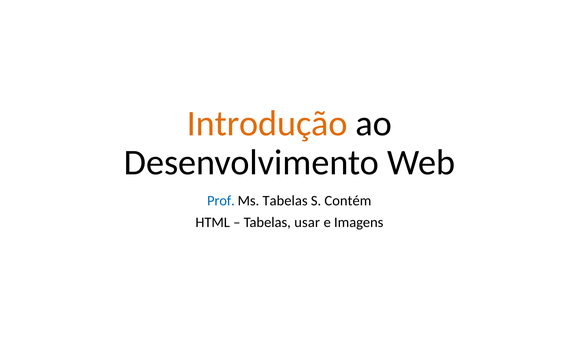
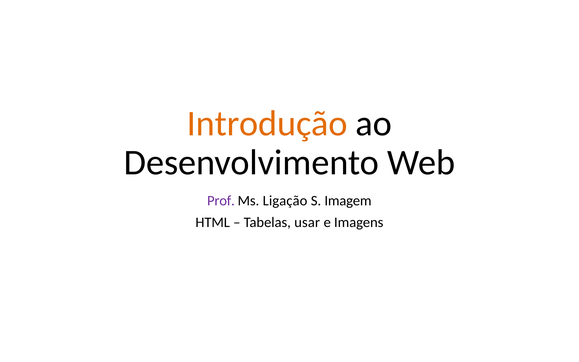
Prof colour: blue -> purple
Ms Tabelas: Tabelas -> Ligação
Contém: Contém -> Imagem
